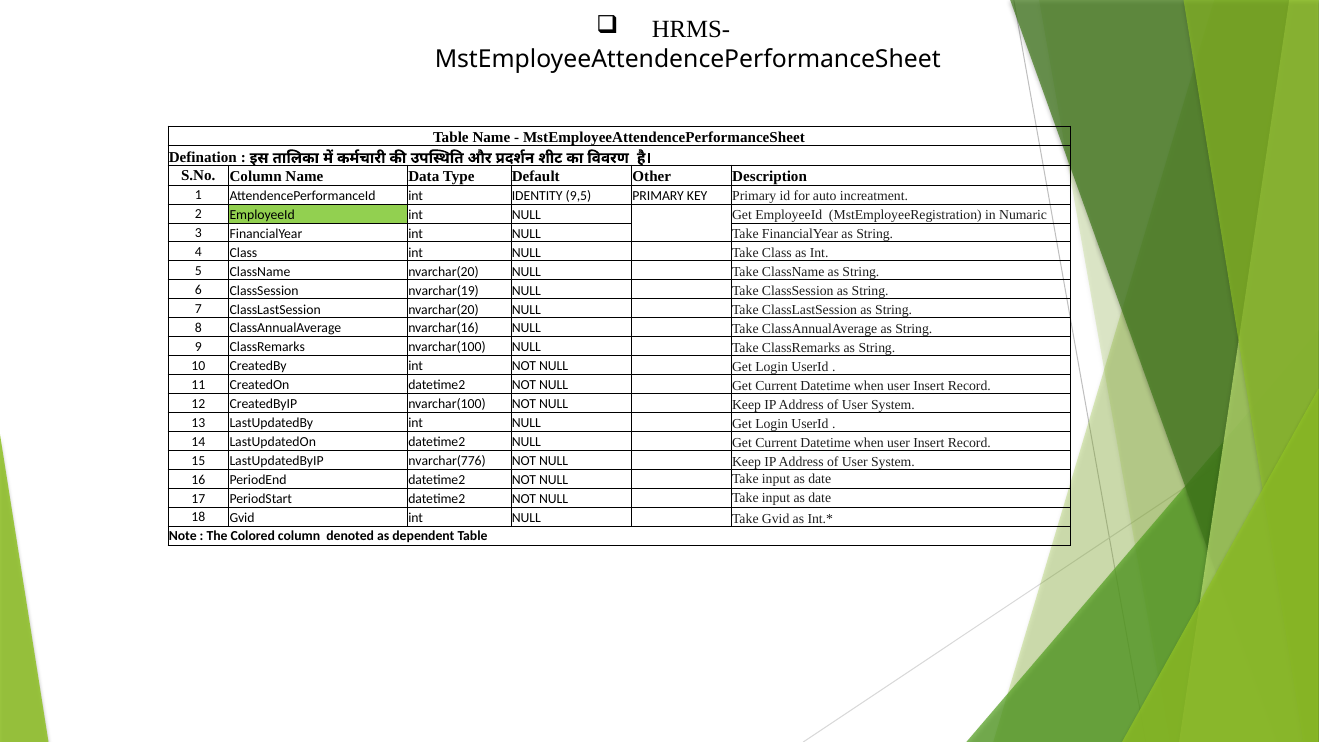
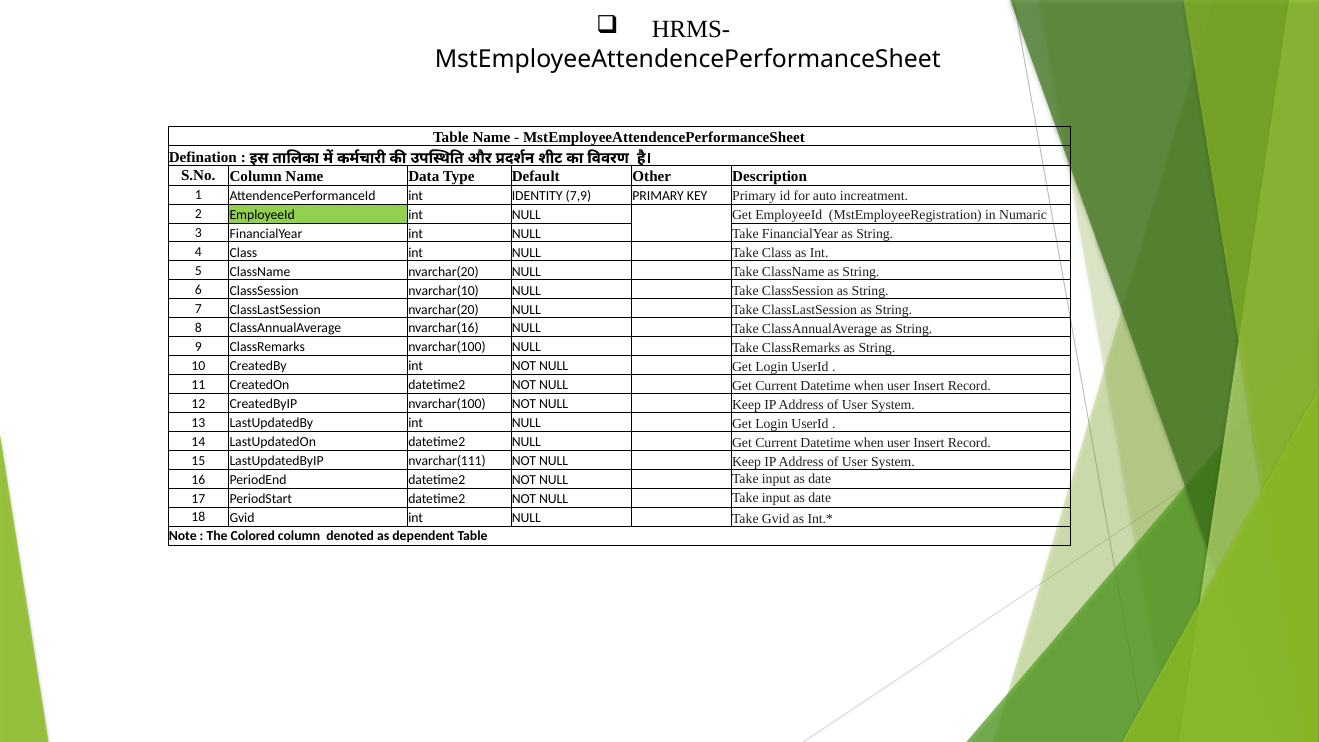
9,5: 9,5 -> 7,9
nvarchar(19: nvarchar(19 -> nvarchar(10
nvarchar(776: nvarchar(776 -> nvarchar(111
